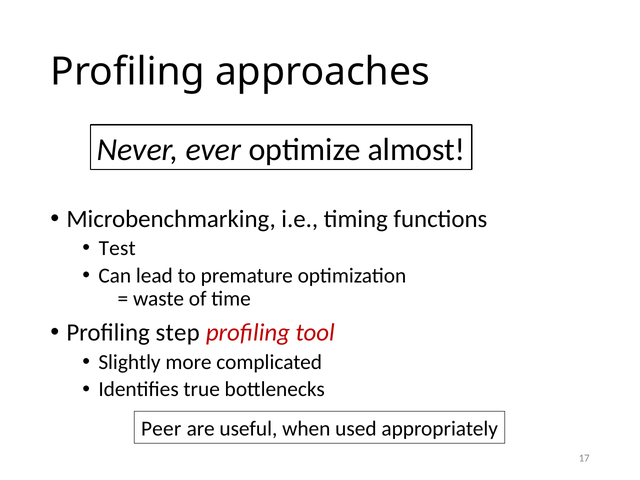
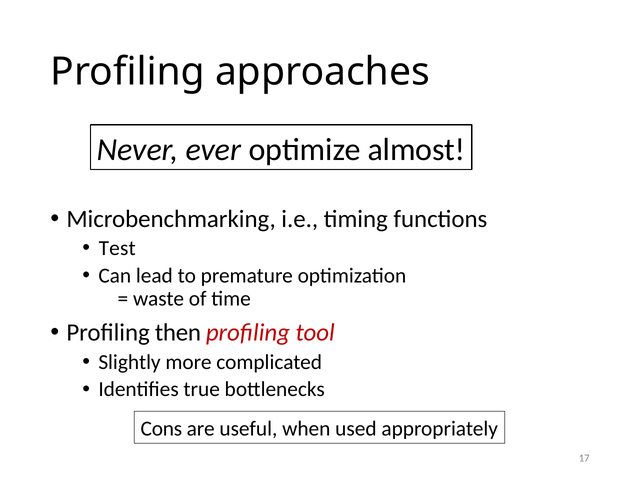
step: step -> then
Peer: Peer -> Cons
